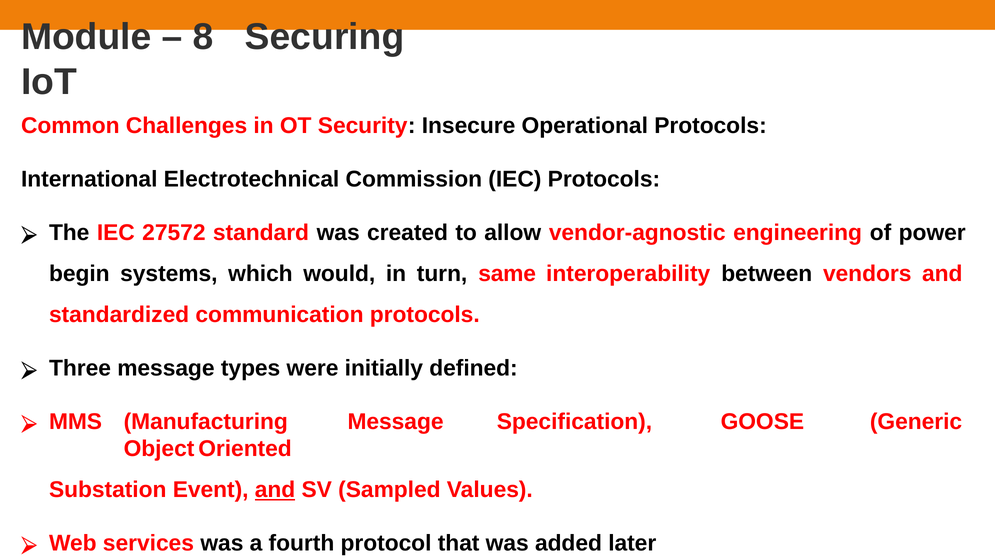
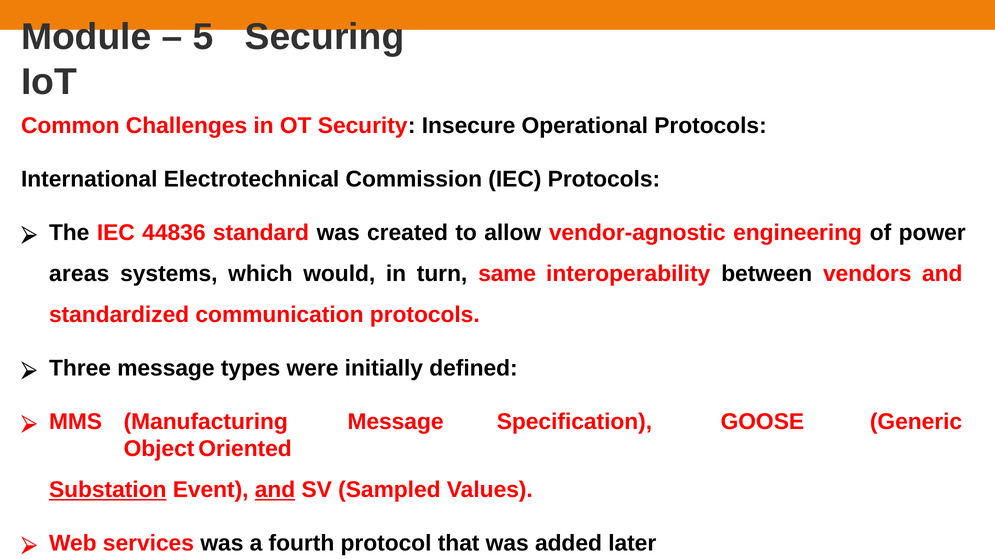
8: 8 -> 5
27572: 27572 -> 44836
begin: begin -> areas
Substation underline: none -> present
